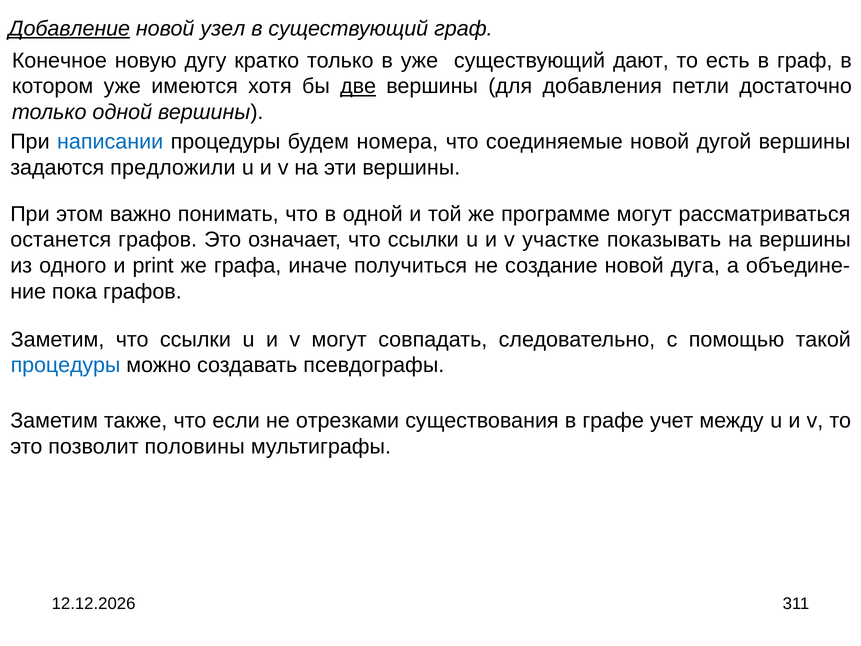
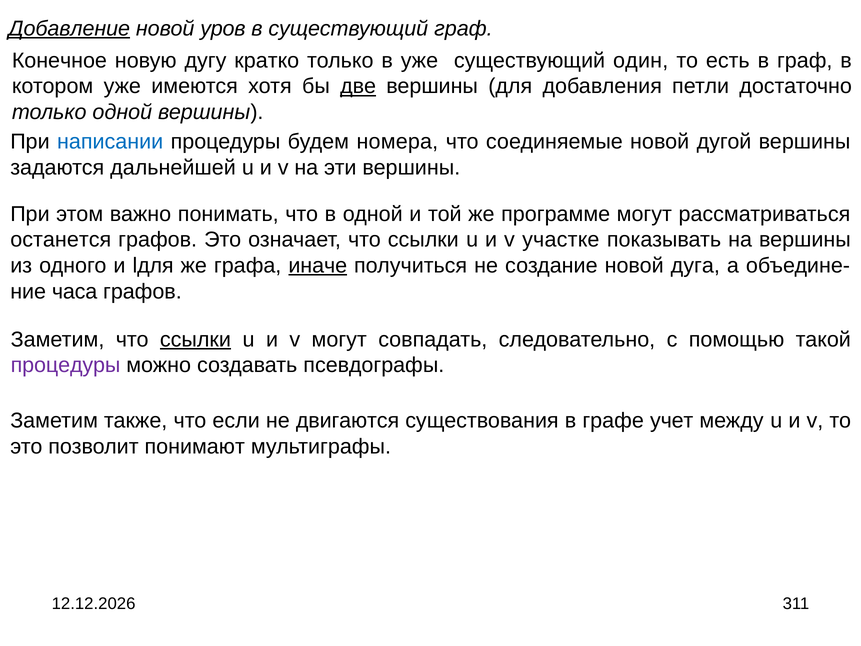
узел: узел -> уров
дают: дают -> один
предложили: предложили -> дальнейшей
print: print -> lдля
иначе underline: none -> present
пока: пока -> часа
ссылки at (195, 339) underline: none -> present
процедуры at (66, 365) colour: blue -> purple
отрезками: отрезками -> двигаются
половины: половины -> понимают
